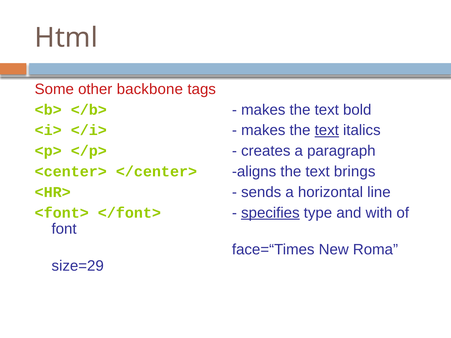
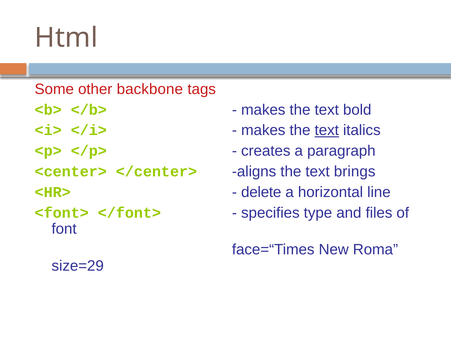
sends: sends -> delete
specifies underline: present -> none
with: with -> files
